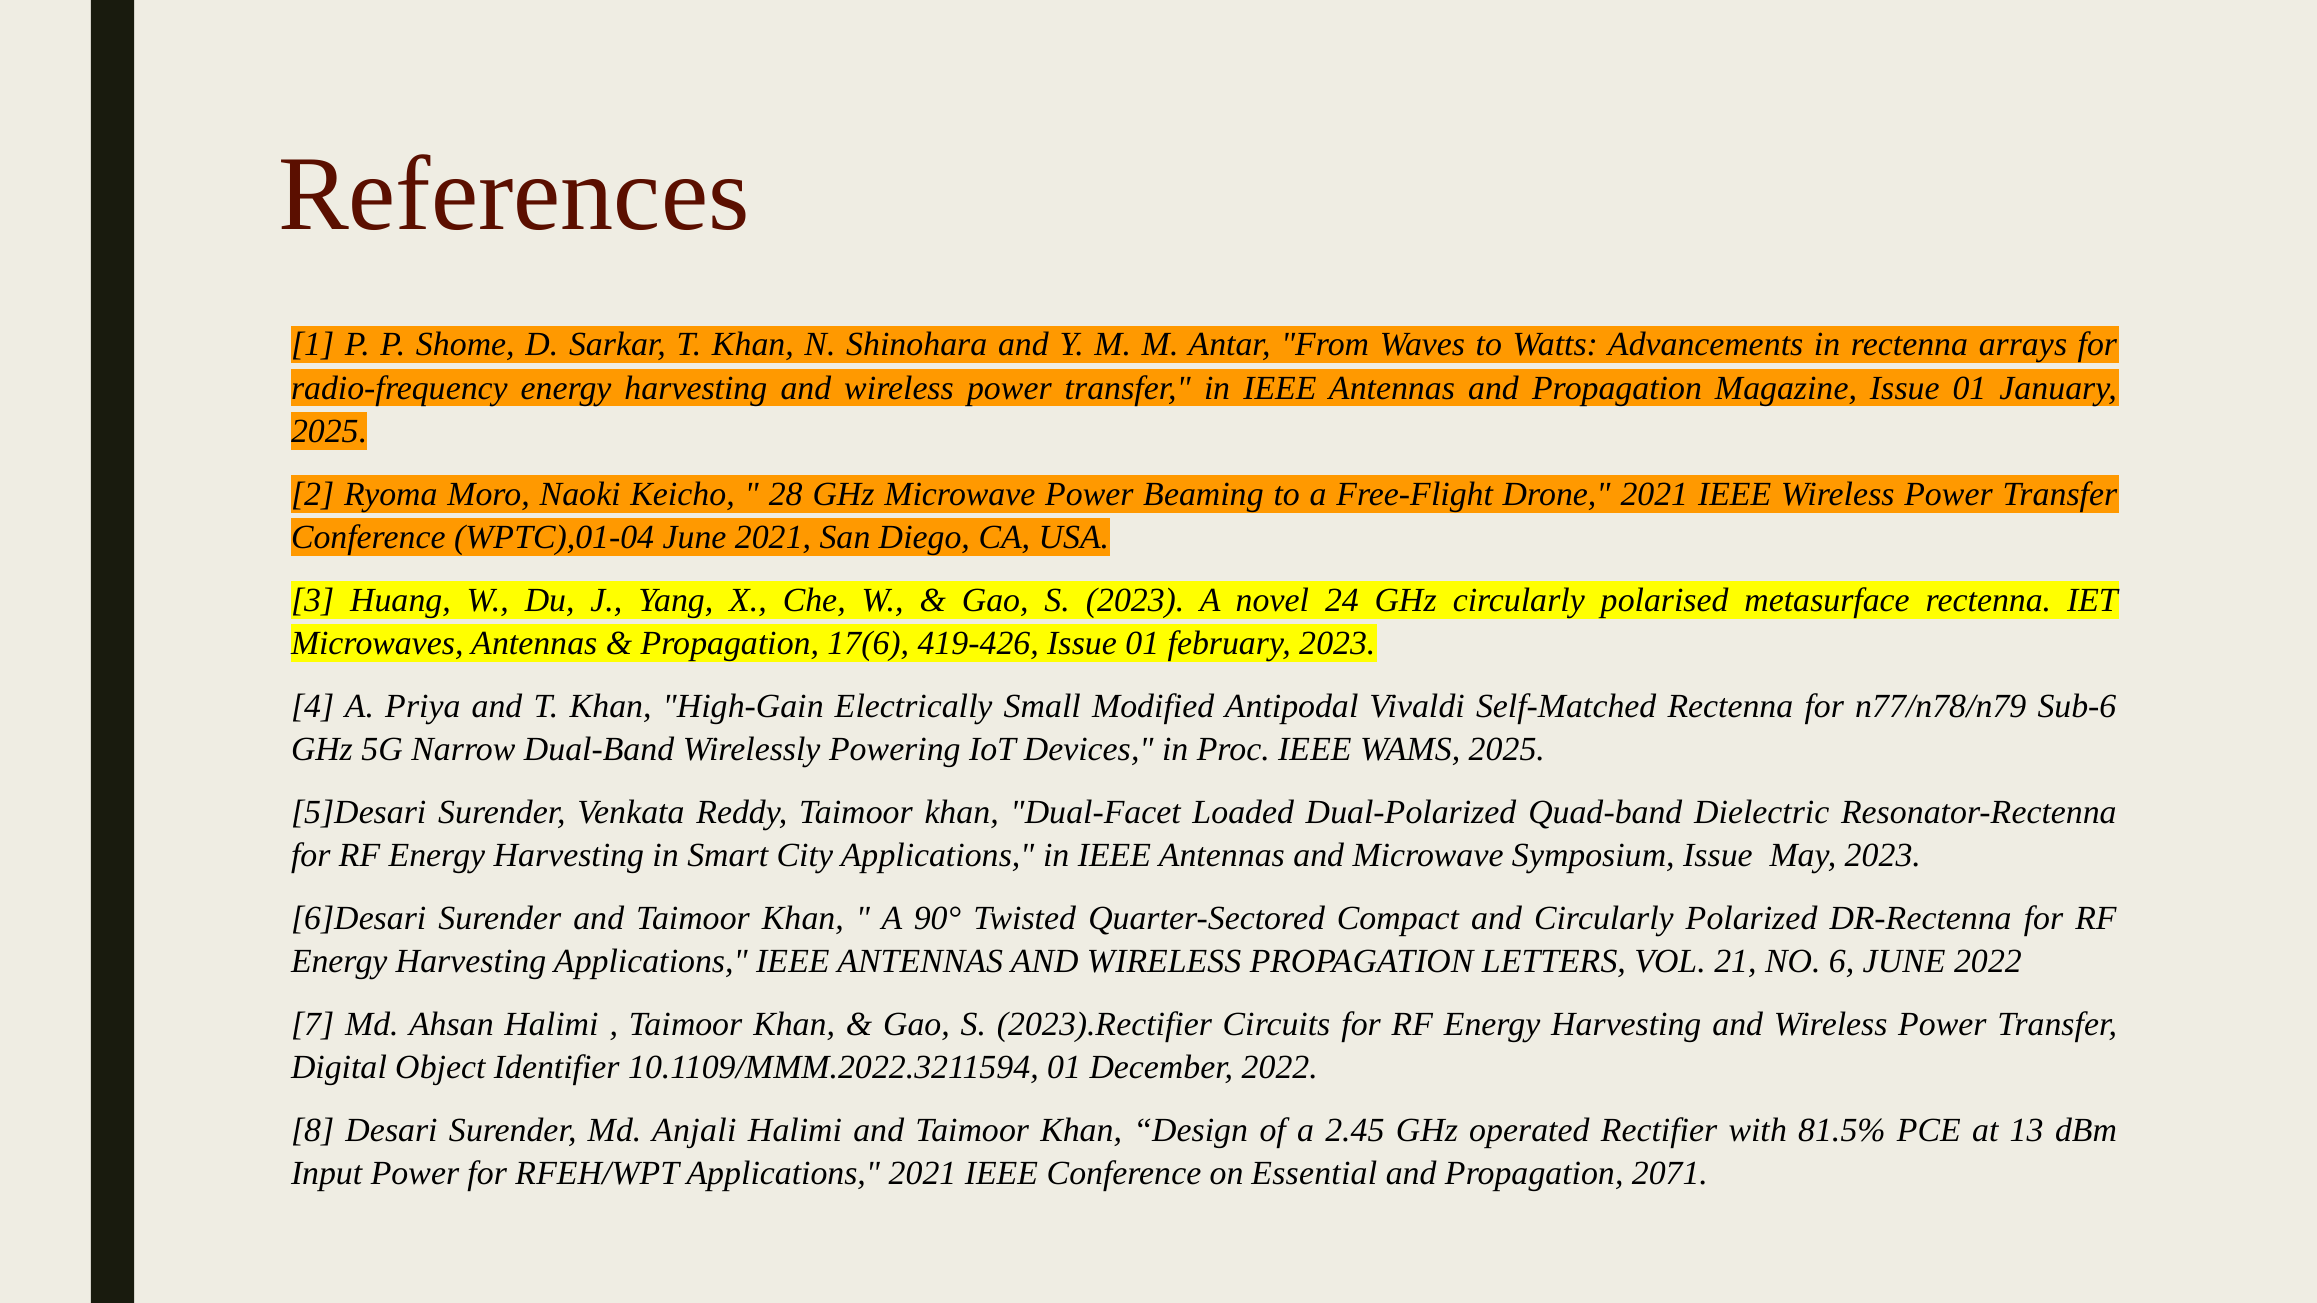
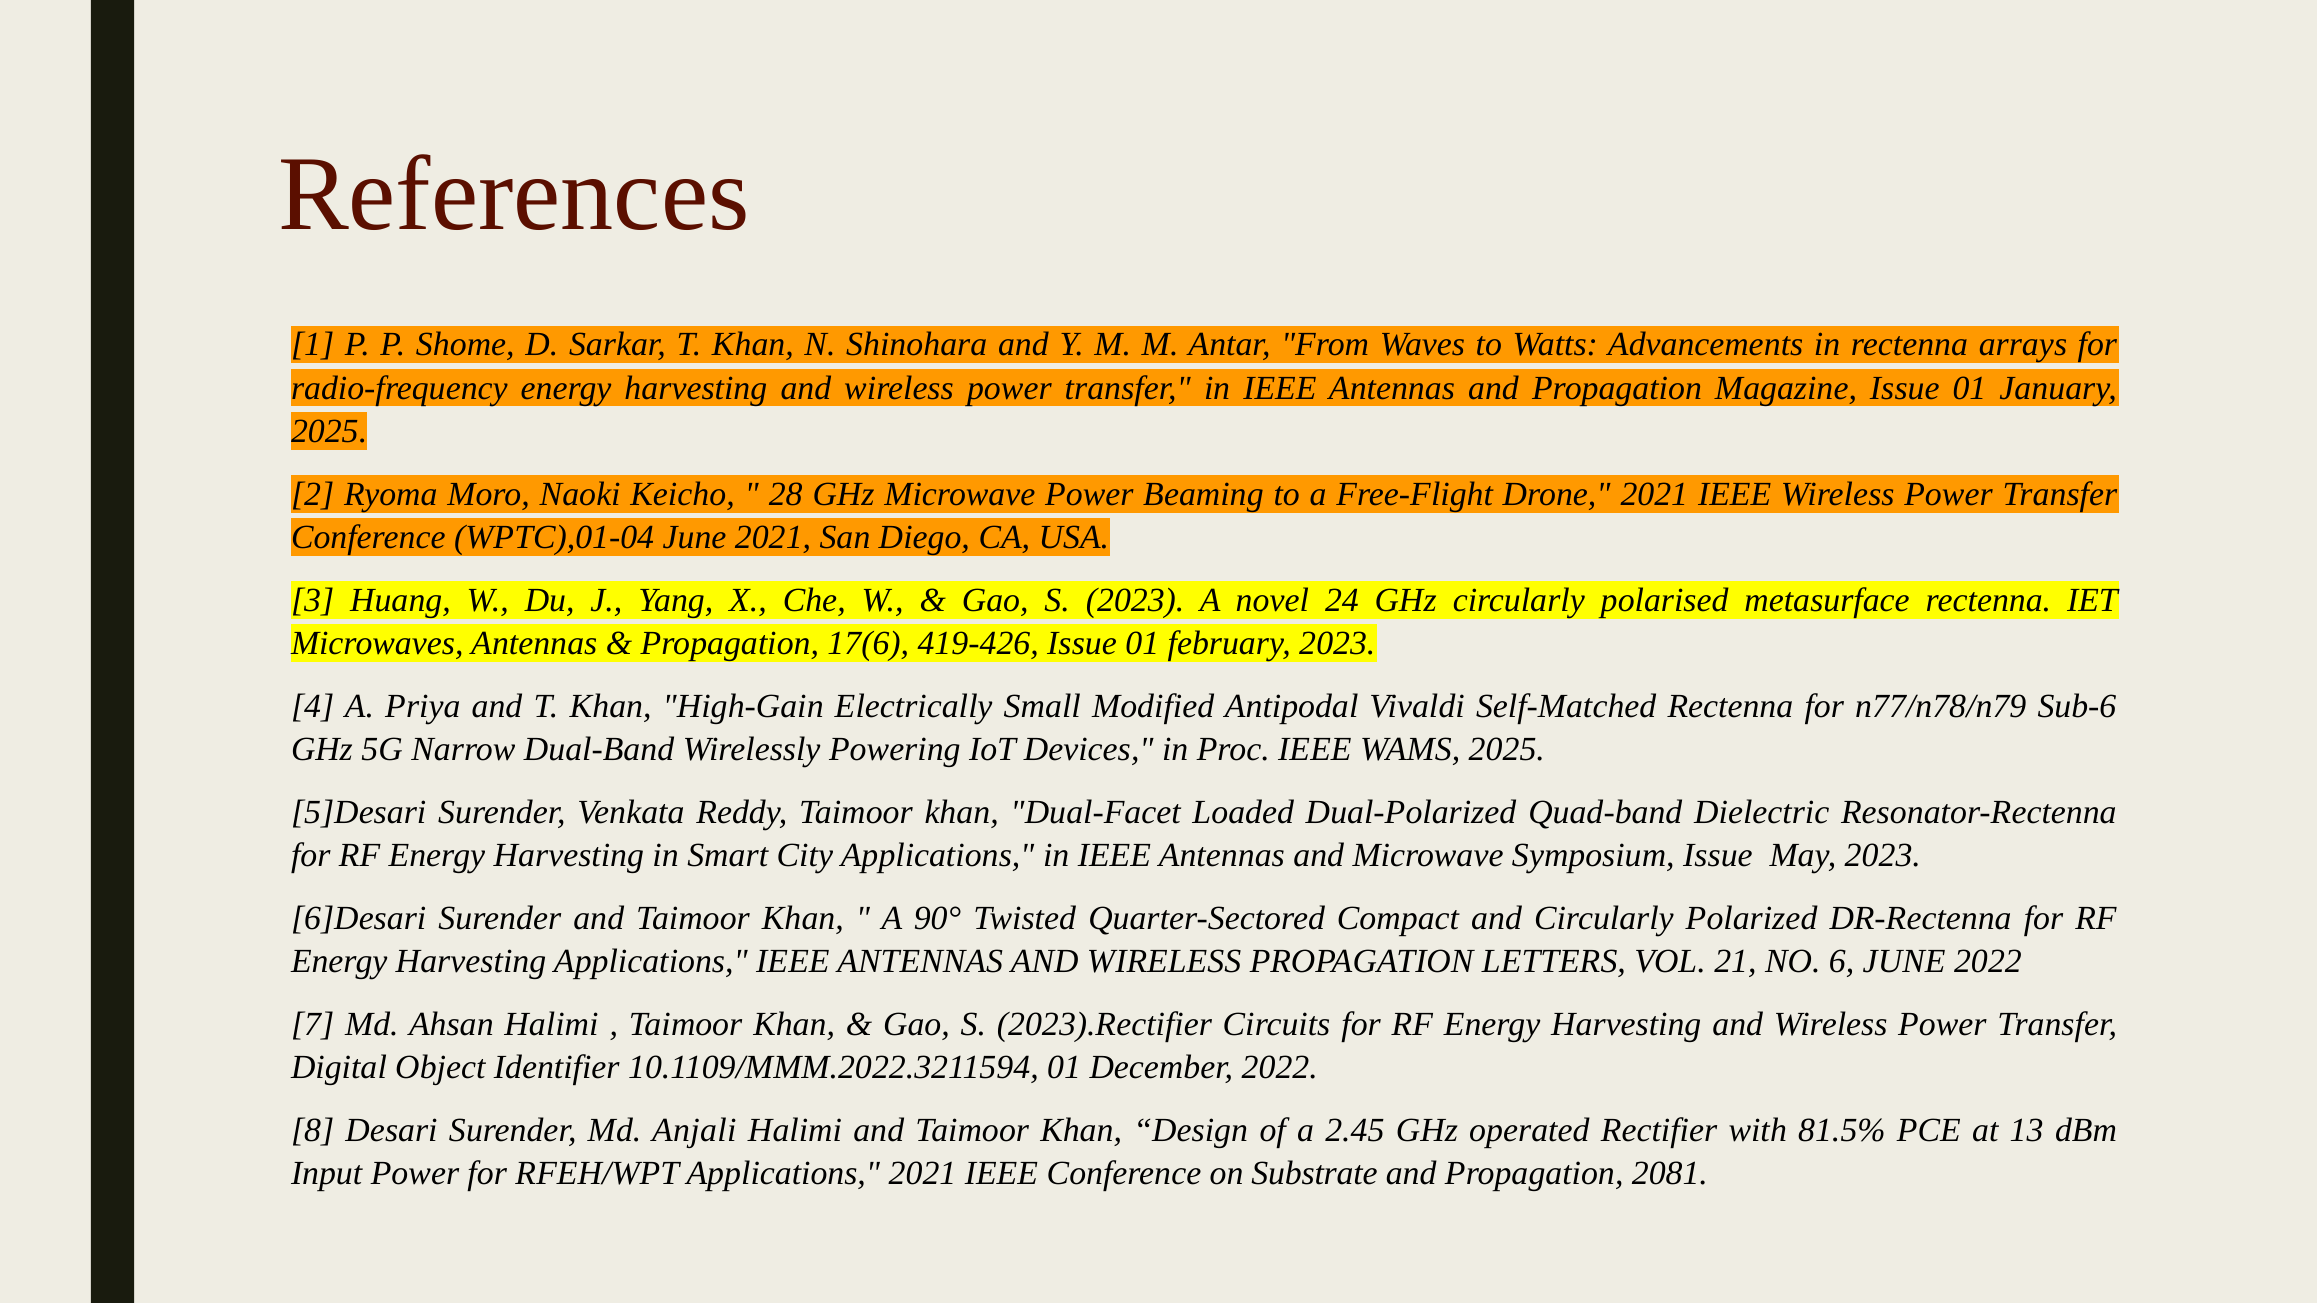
Essential: Essential -> Substrate
2071: 2071 -> 2081
